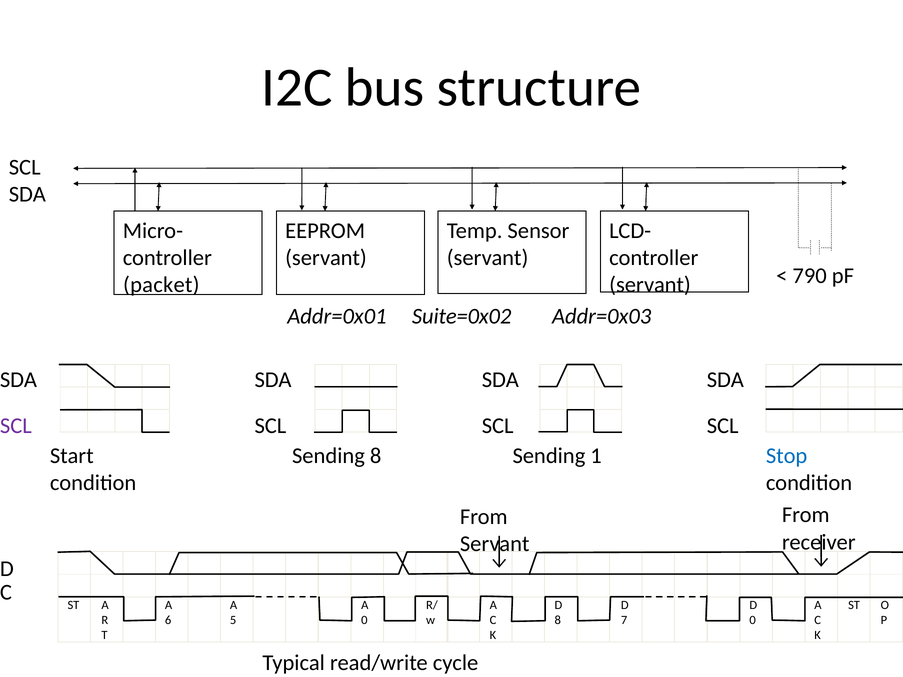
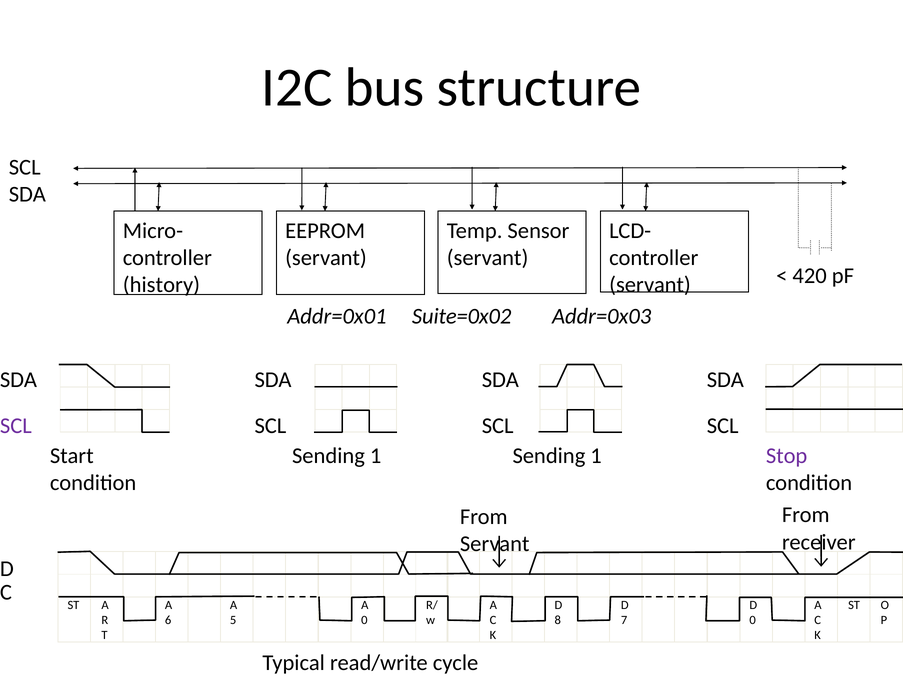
packet: packet -> history
790: 790 -> 420
8 at (376, 456): 8 -> 1
Stop colour: blue -> purple
